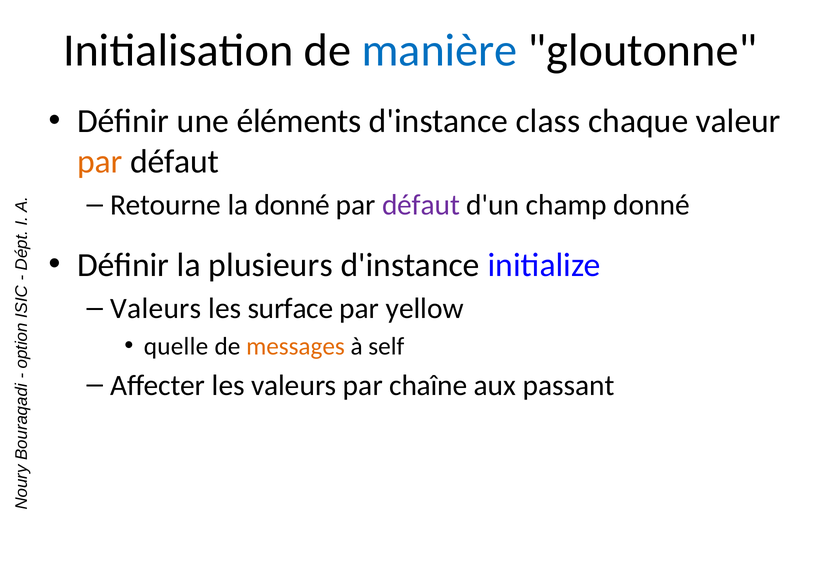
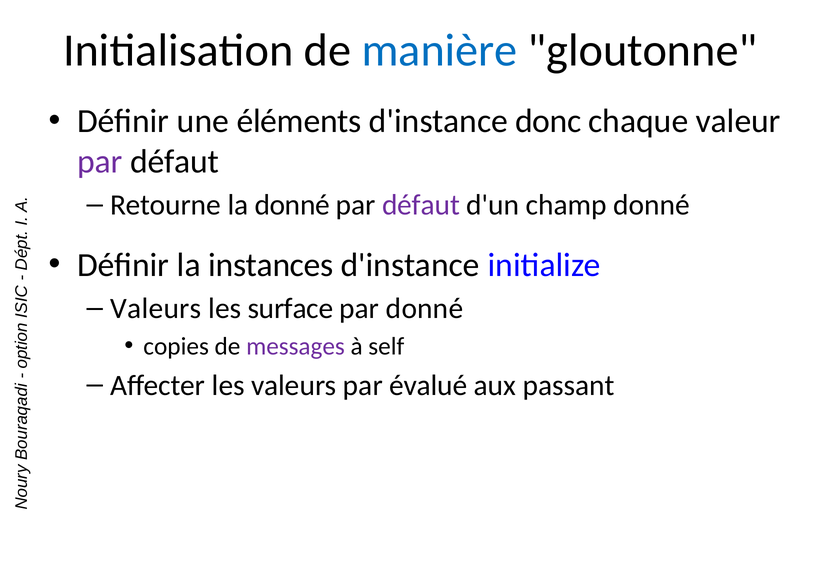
class: class -> donc
par at (100, 162) colour: orange -> purple
plusieurs: plusieurs -> instances
par yellow: yellow -> donné
quelle: quelle -> copies
messages colour: orange -> purple
chaîne: chaîne -> évalué
